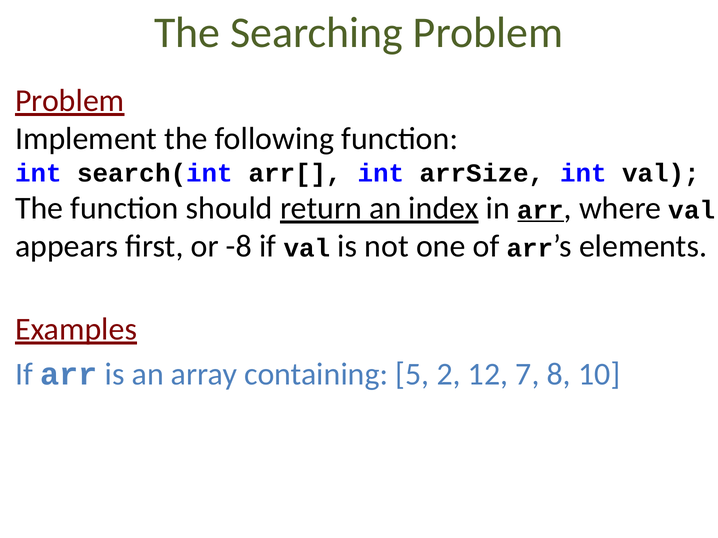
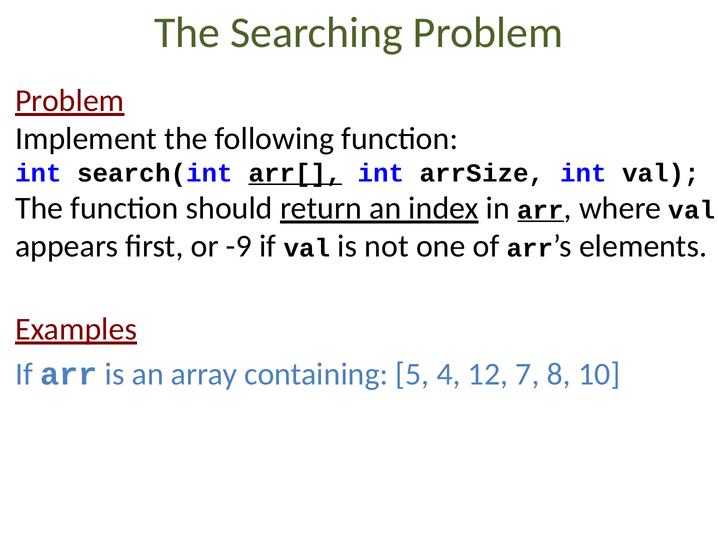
arr[ underline: none -> present
-8: -8 -> -9
2: 2 -> 4
